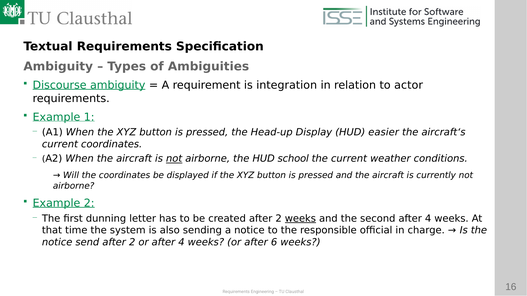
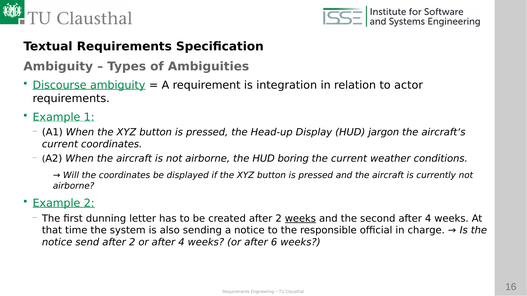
easier: easier -> jargon
not at (174, 159) underline: present -> none
school: school -> boring
